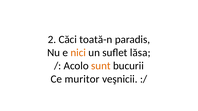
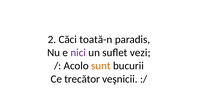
nici colour: orange -> purple
lăsa: lăsa -> vezi
muritor: muritor -> trecător
